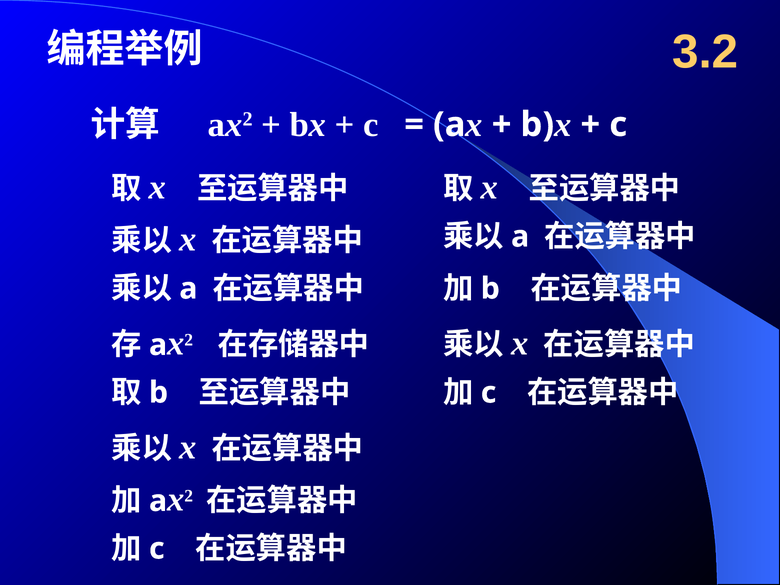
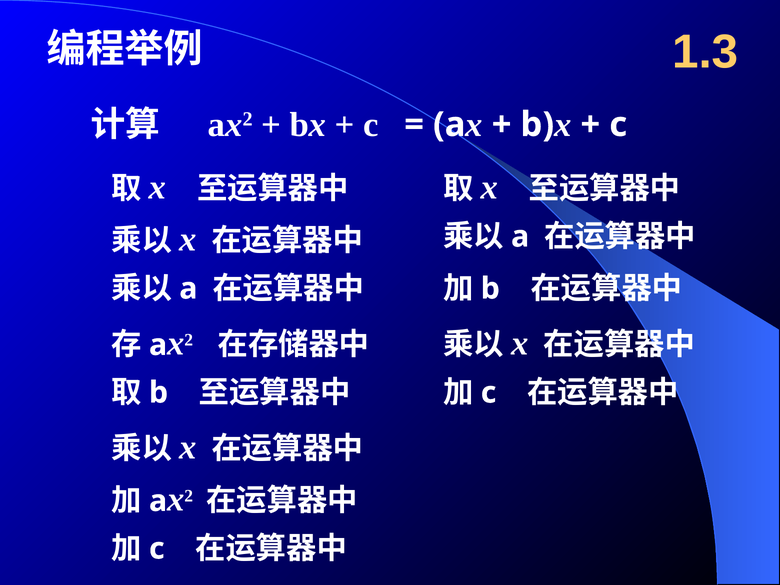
3.2: 3.2 -> 1.3
